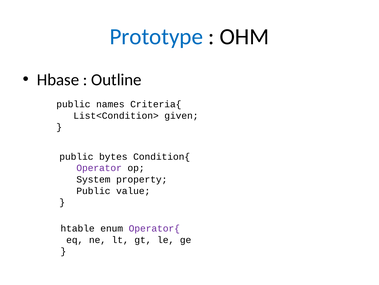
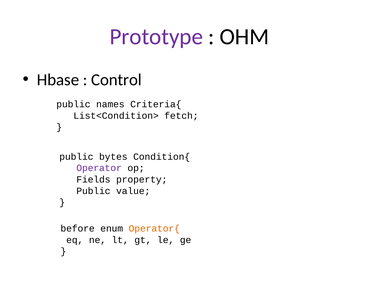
Prototype colour: blue -> purple
Outline: Outline -> Control
given: given -> fetch
System: System -> Fields
htable: htable -> before
Operator{ colour: purple -> orange
